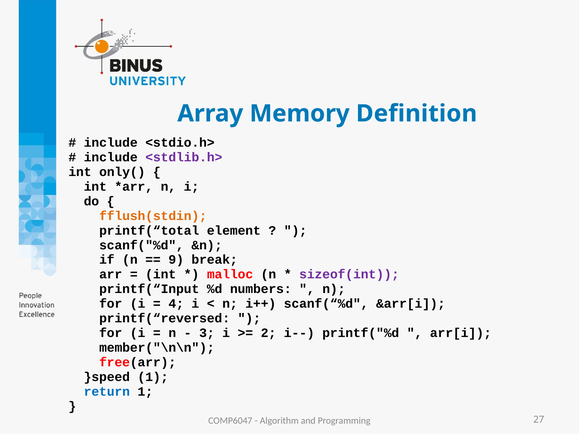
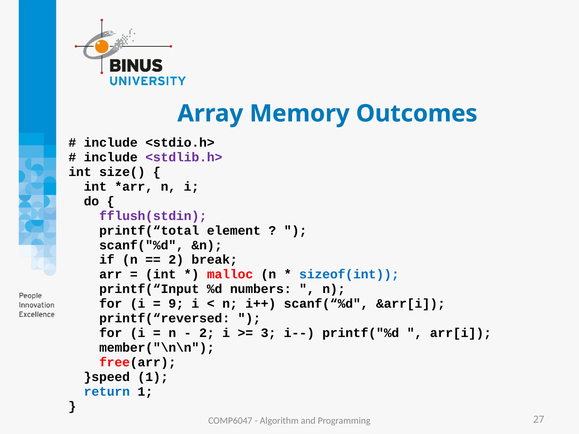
Definition: Definition -> Outcomes
only(: only( -> size(
fflush(stdin colour: orange -> purple
9 at (176, 260): 9 -> 2
sizeof(int colour: purple -> blue
4: 4 -> 9
3 at (207, 333): 3 -> 2
2: 2 -> 3
